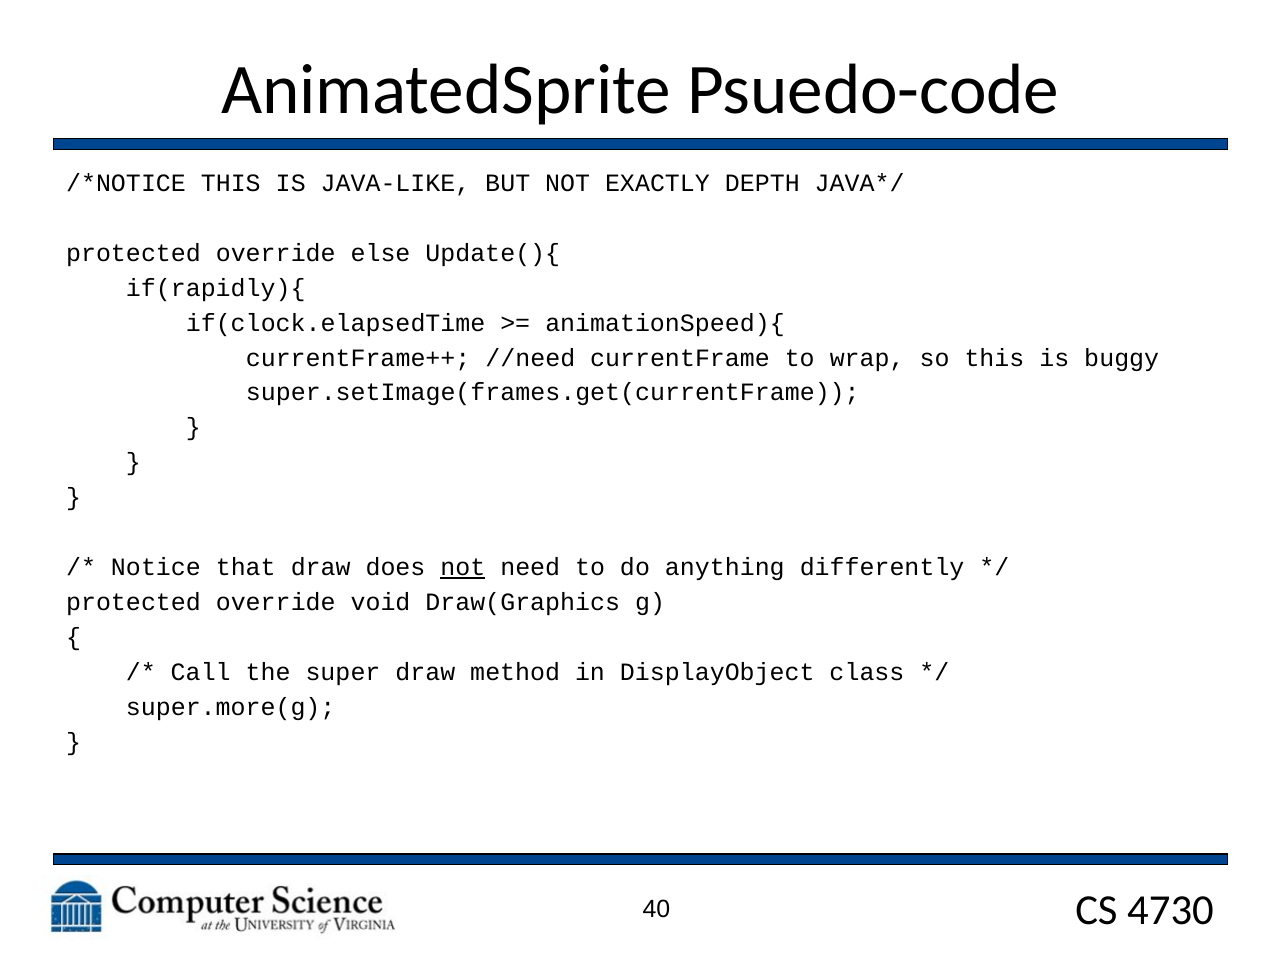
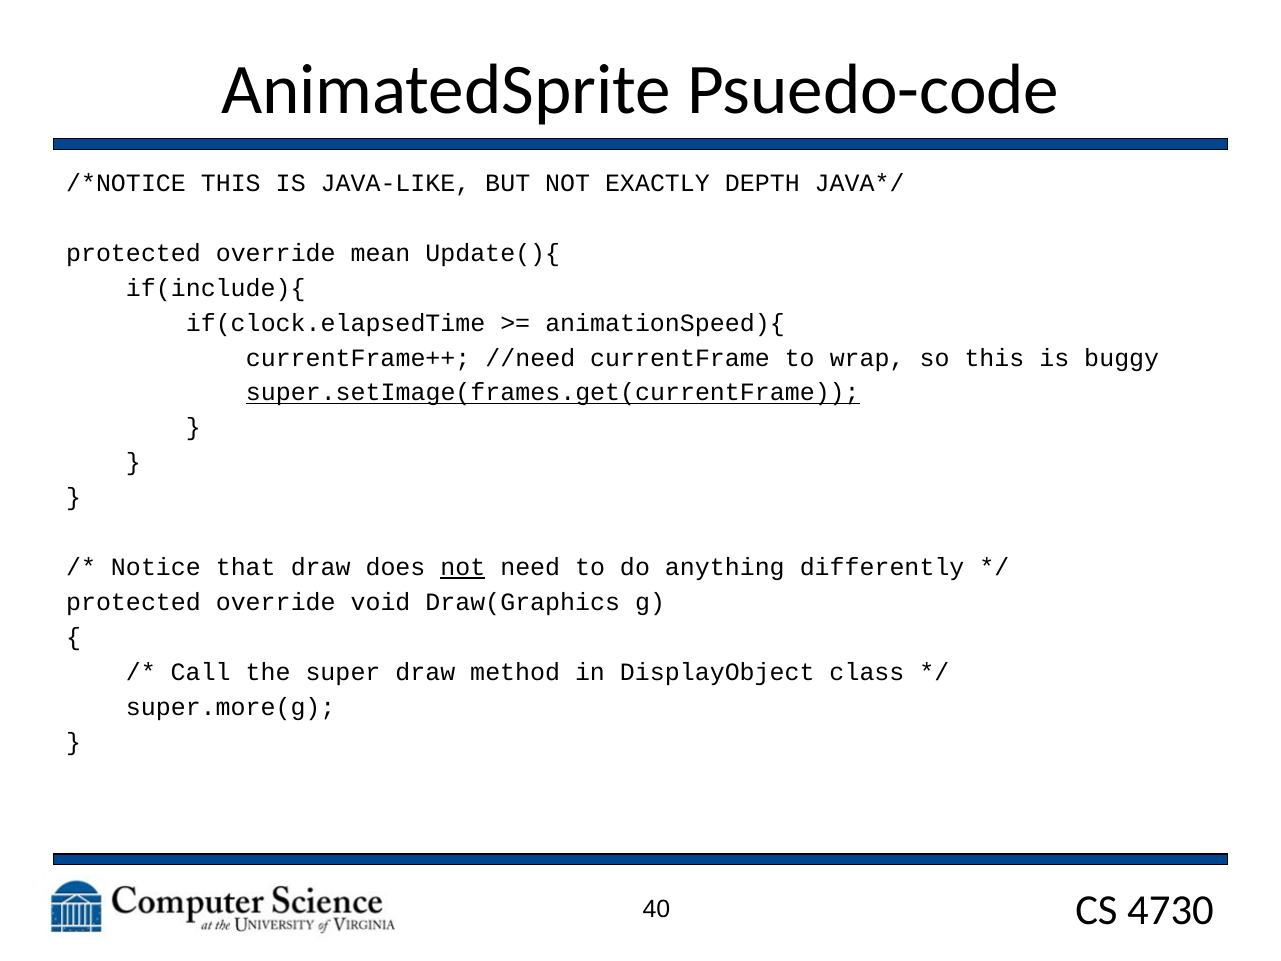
else: else -> mean
if(rapidly){: if(rapidly){ -> if(include){
super.setImage(frames.get(currentFrame underline: none -> present
